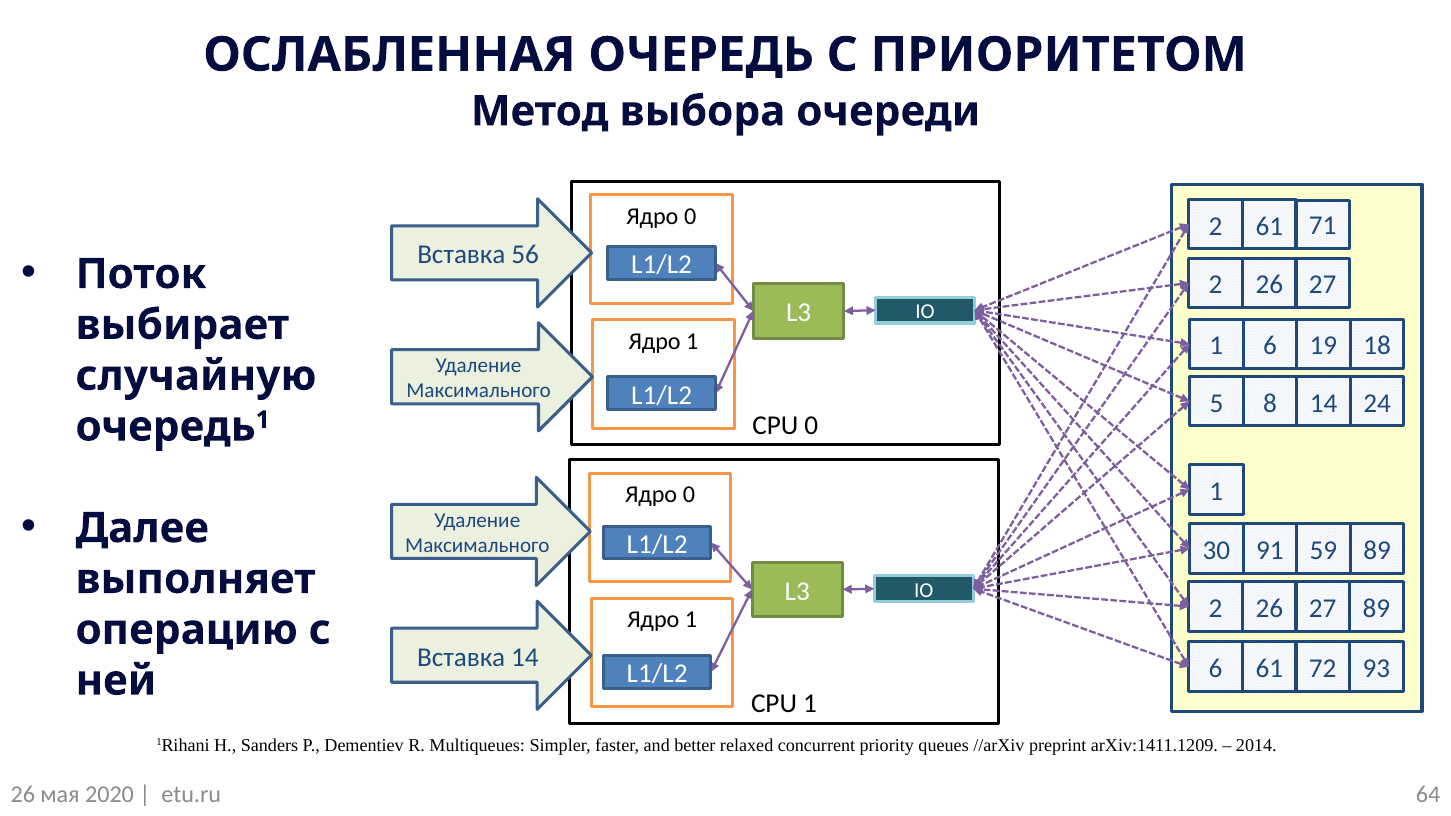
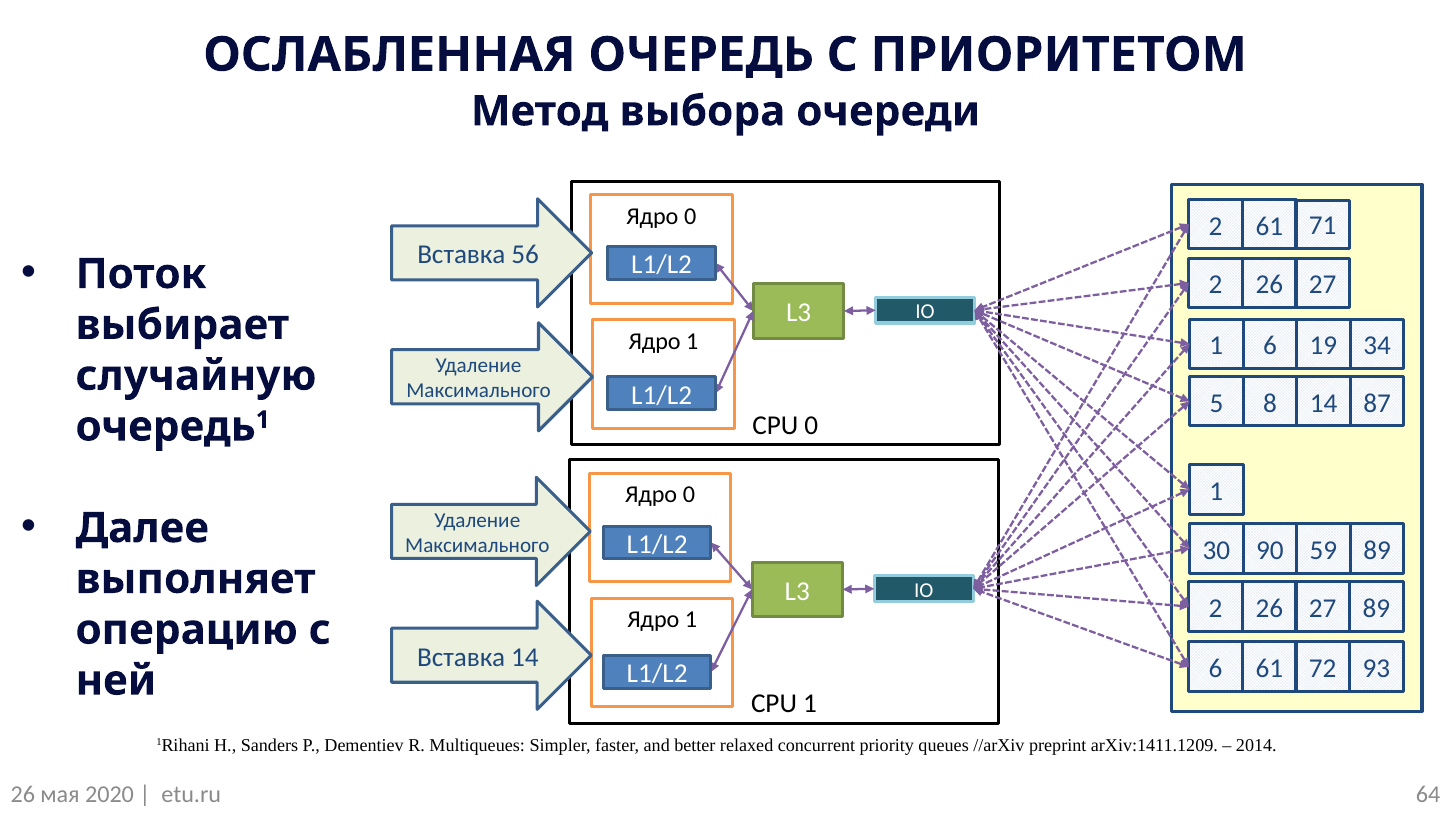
18: 18 -> 34
24: 24 -> 87
91: 91 -> 90
